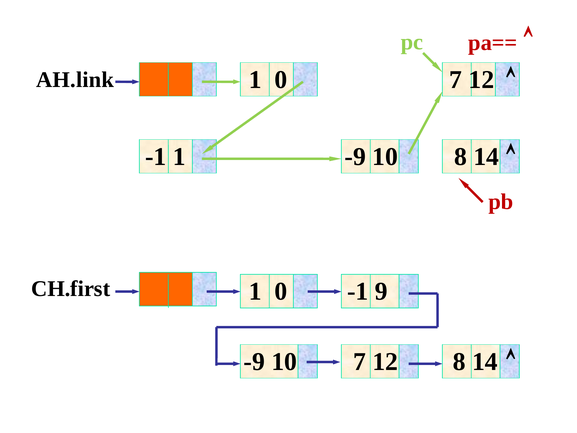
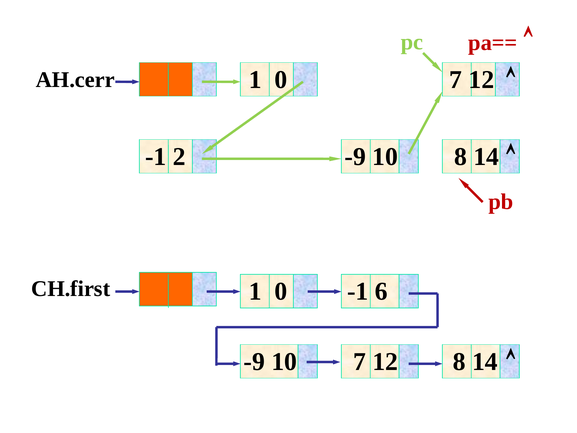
AH.link: AH.link -> AH.cerr
-1 1: 1 -> 2
9: 9 -> 6
